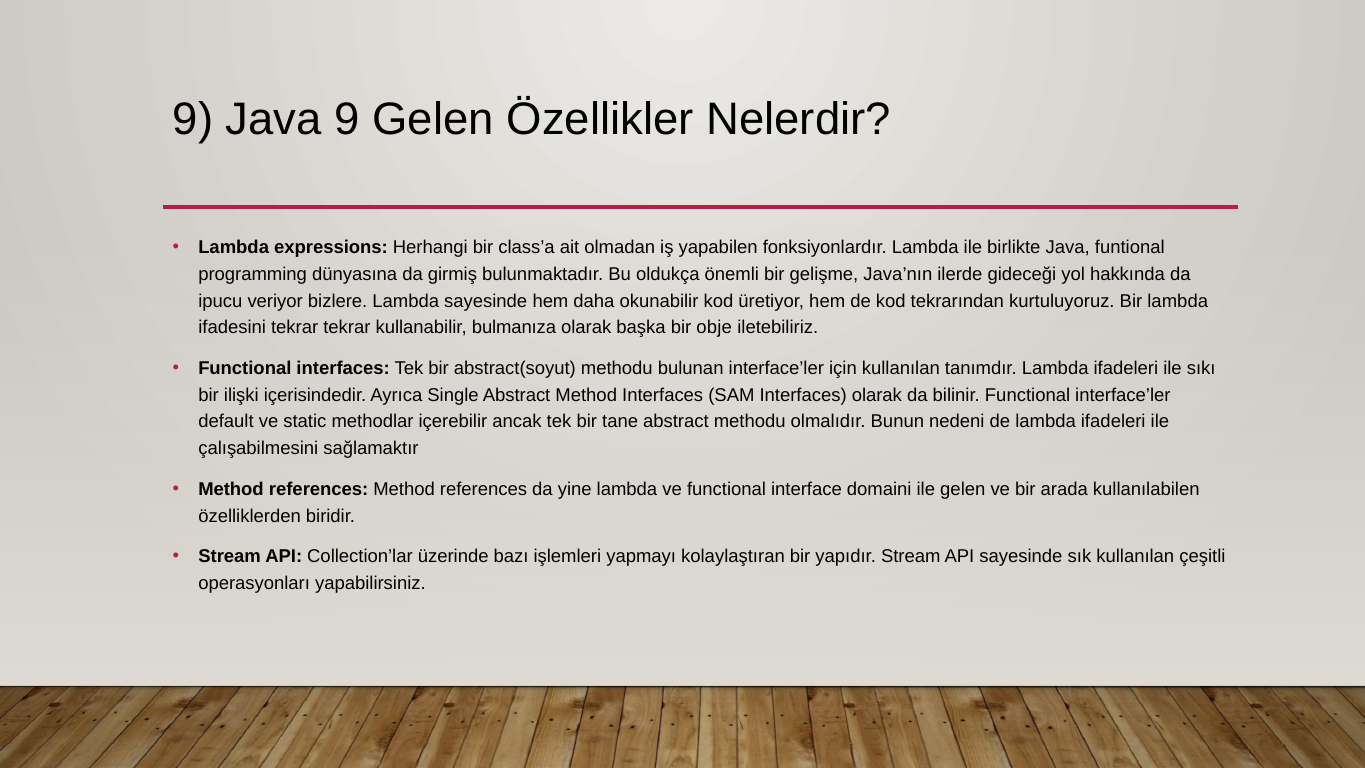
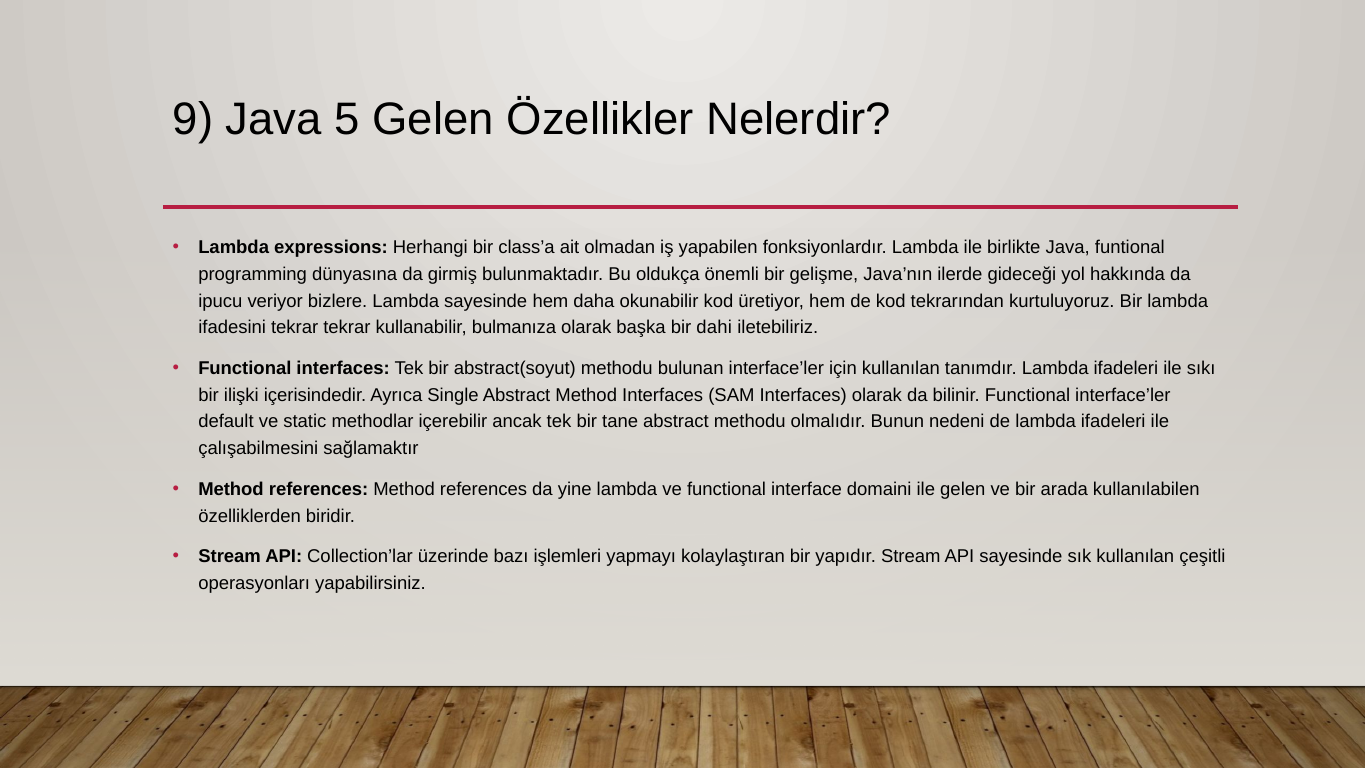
Java 9: 9 -> 5
obje: obje -> dahi
